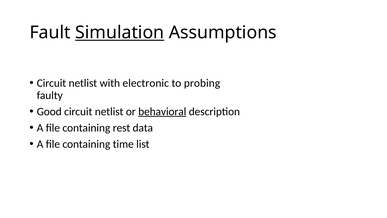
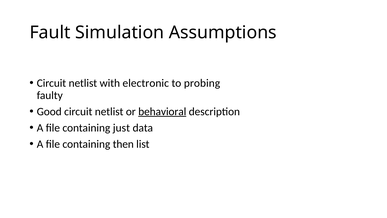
Simulation underline: present -> none
rest: rest -> just
time: time -> then
